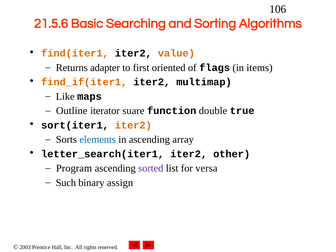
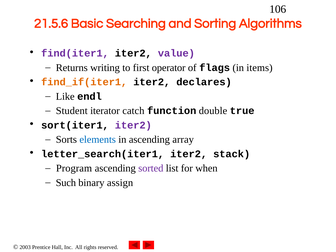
find(iter1 colour: orange -> purple
value colour: orange -> purple
adapter: adapter -> writing
oriented: oriented -> operator
multimap: multimap -> declares
maps: maps -> endl
Outline: Outline -> Student
suare: suare -> catch
iter2 at (133, 125) colour: orange -> purple
other: other -> stack
versa: versa -> when
